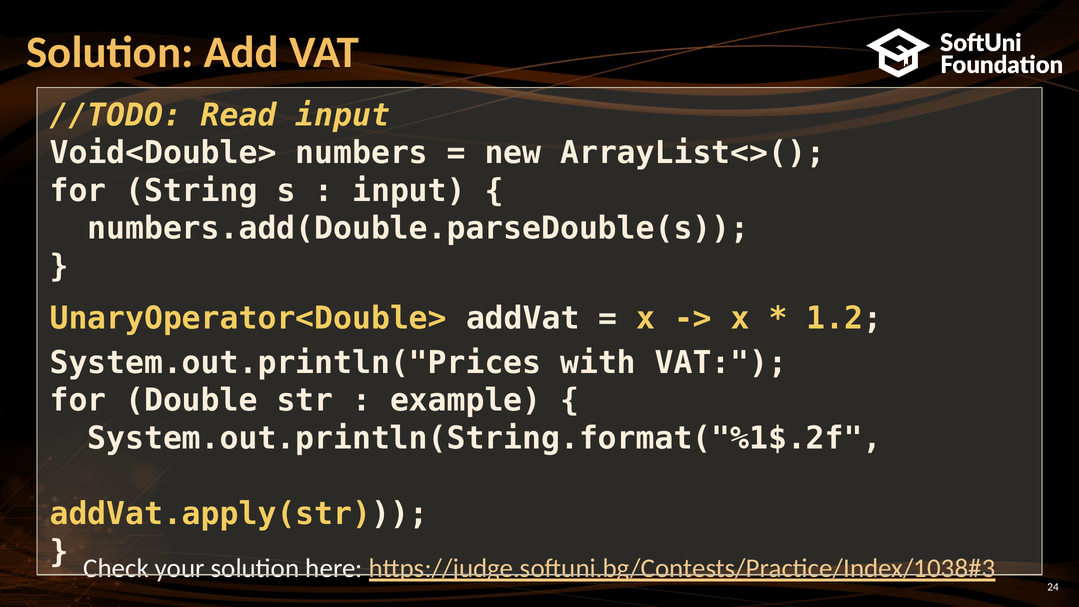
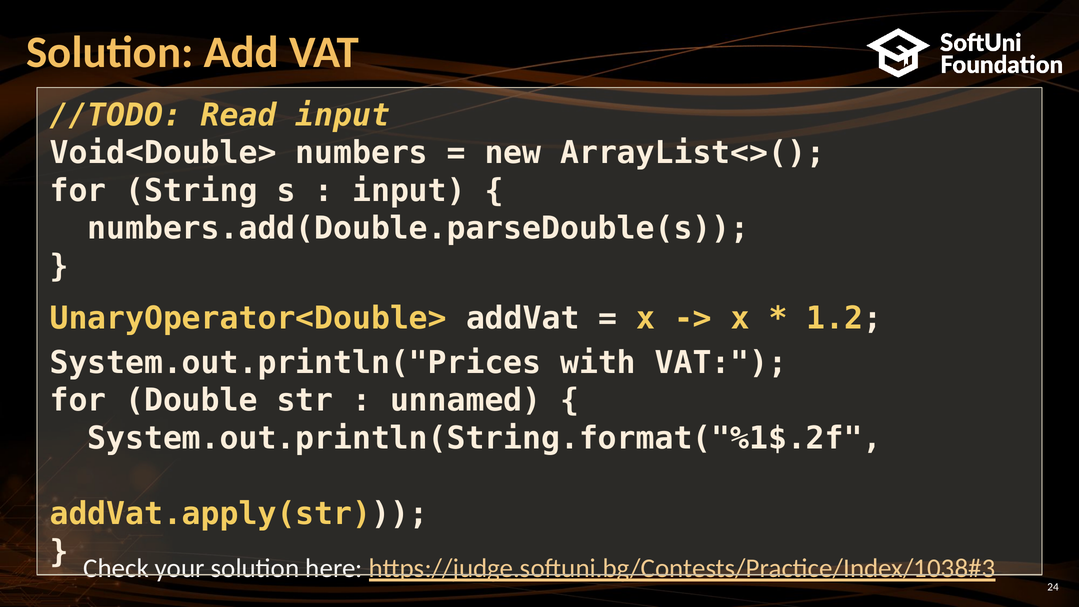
example: example -> unnamed
